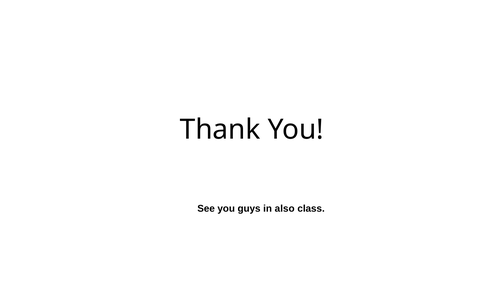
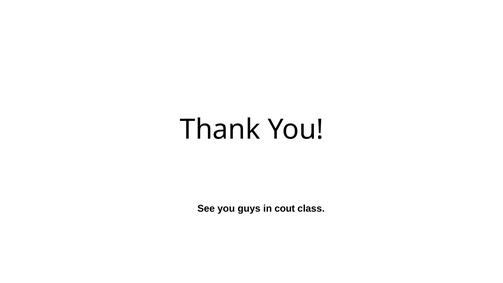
also: also -> cout
